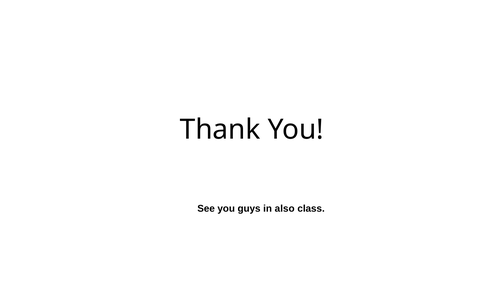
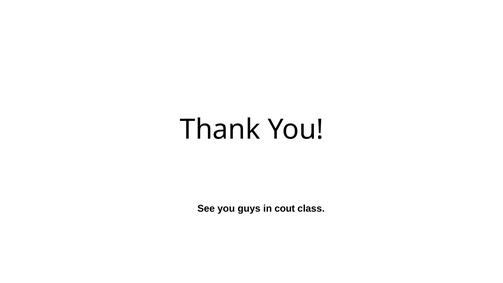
also: also -> cout
